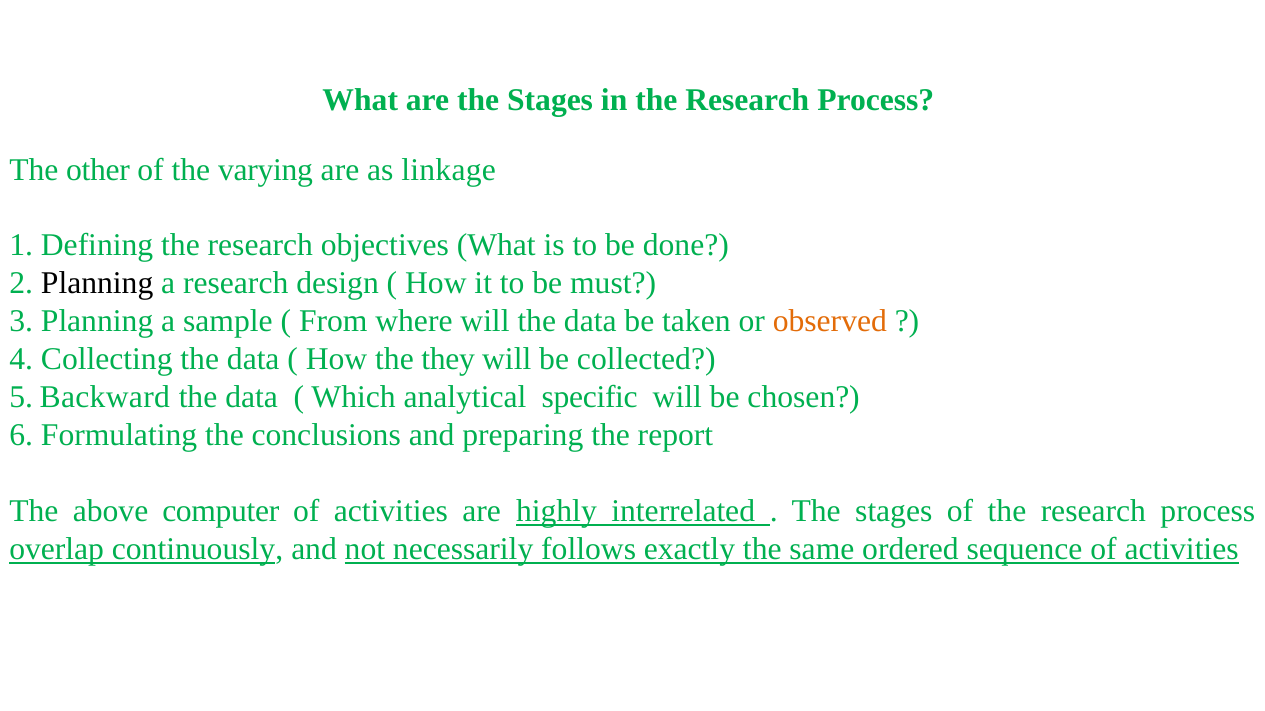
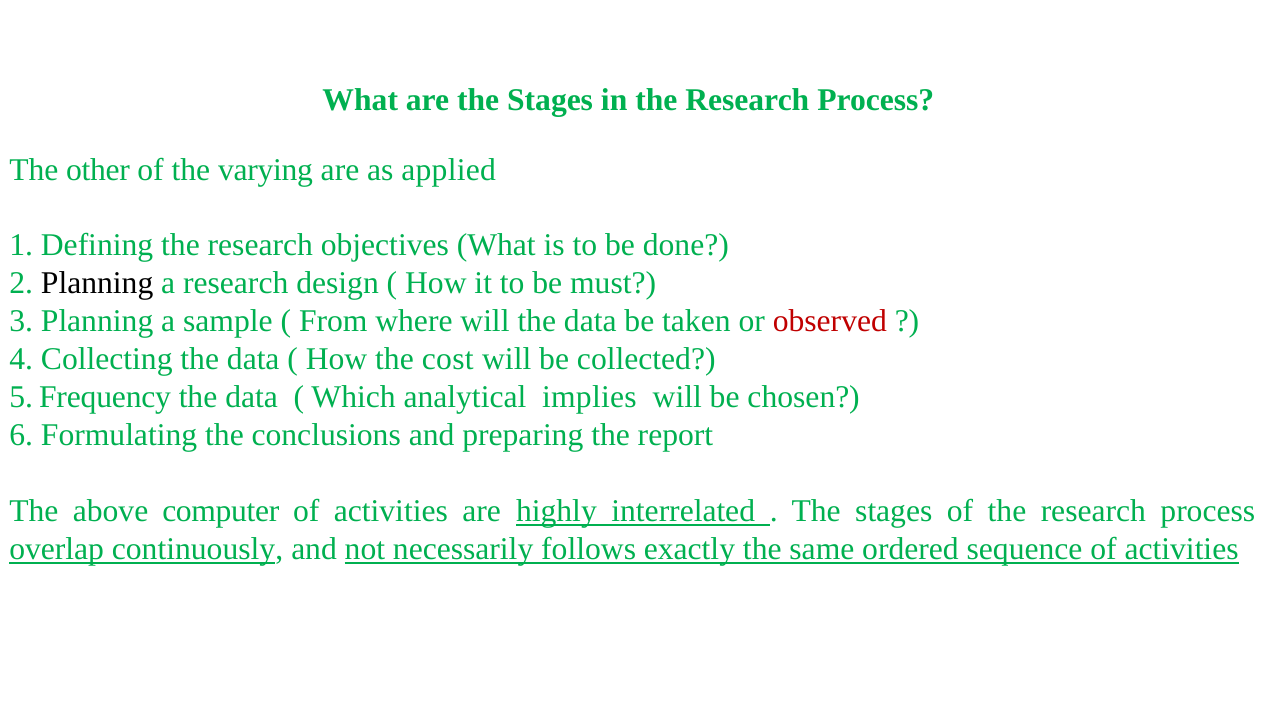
linkage: linkage -> applied
observed colour: orange -> red
they: they -> cost
Backward: Backward -> Frequency
specific: specific -> implies
